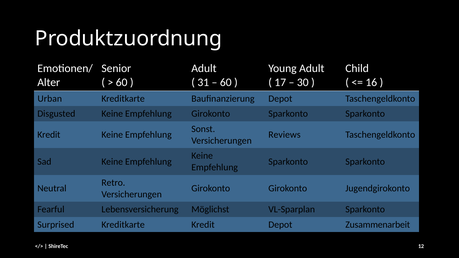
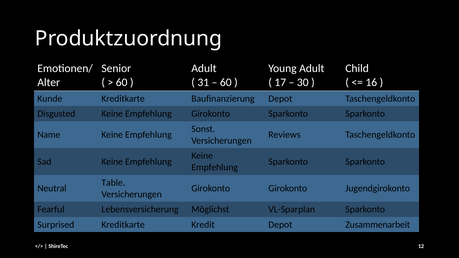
Urban: Urban -> Kunde
Kredit at (49, 135): Kredit -> Name
Retro: Retro -> Table
